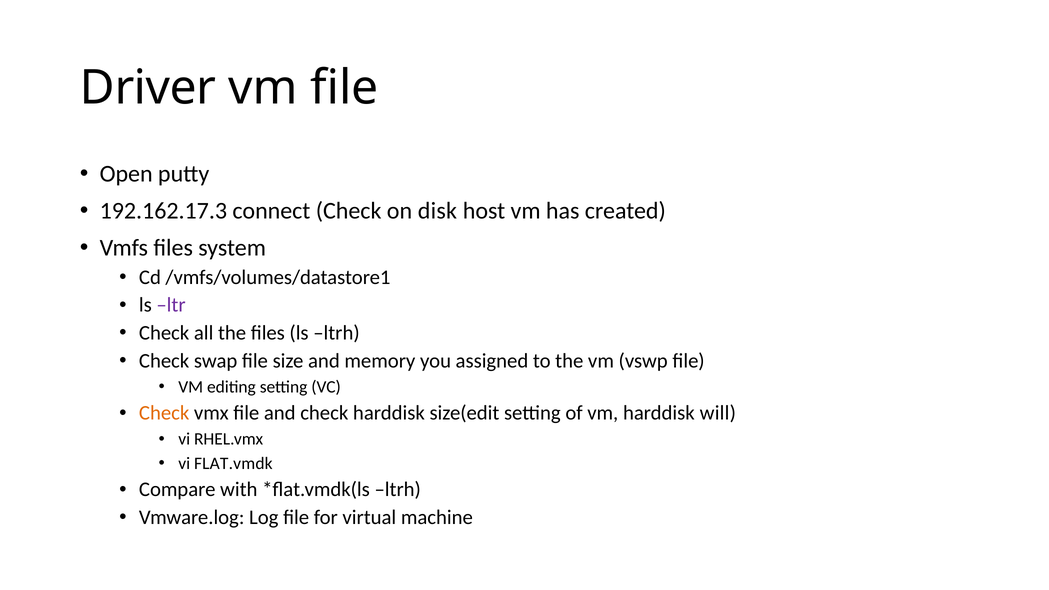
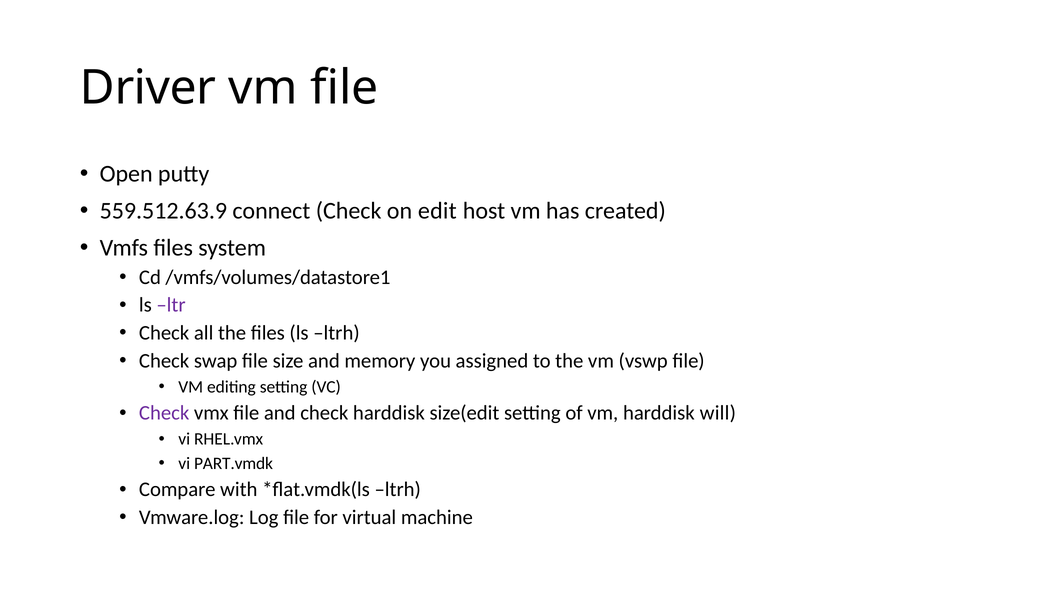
192.162.17.3: 192.162.17.3 -> 559.512.63.9
disk: disk -> edit
Check at (164, 413) colour: orange -> purple
FLAT.vmdk: FLAT.vmdk -> PART.vmdk
